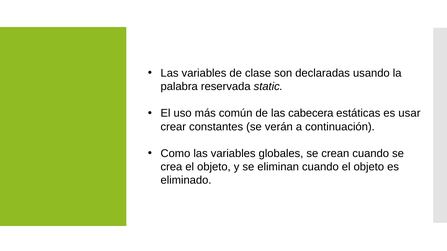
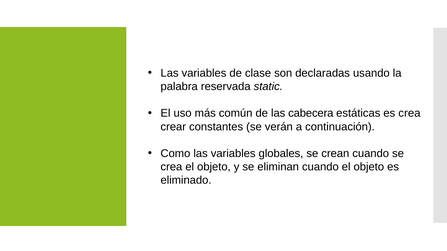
es usar: usar -> crea
